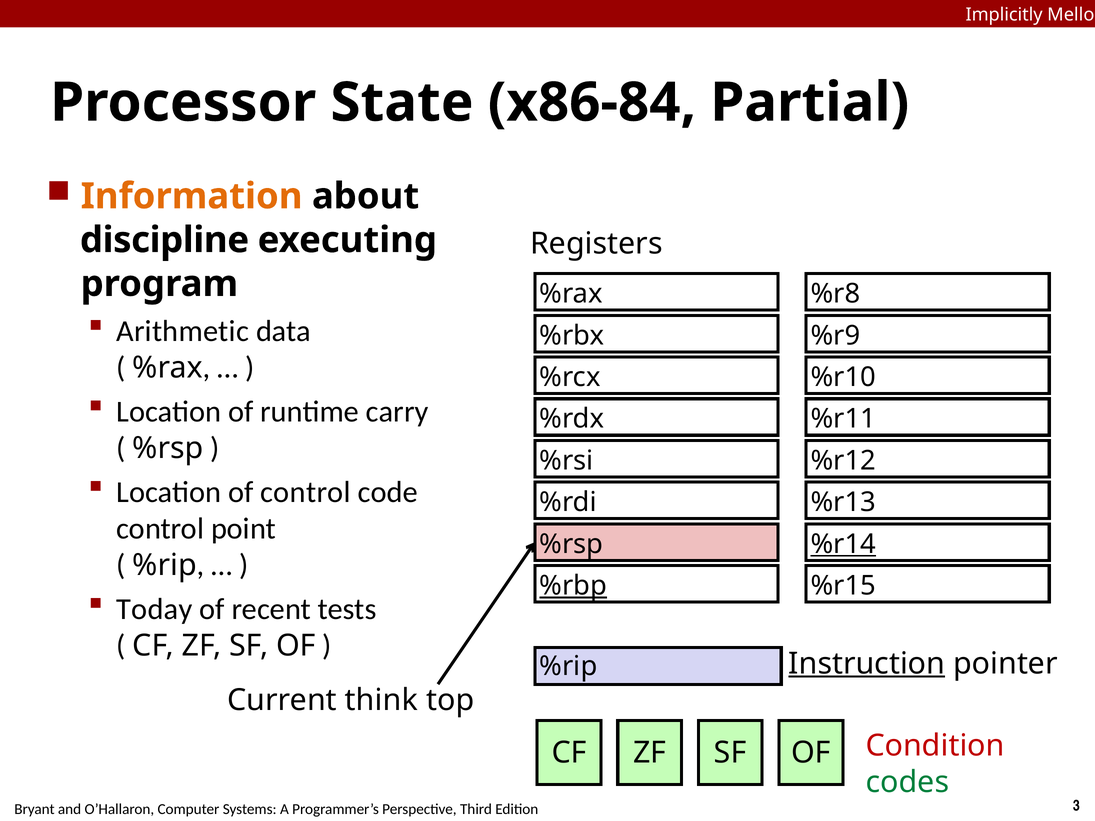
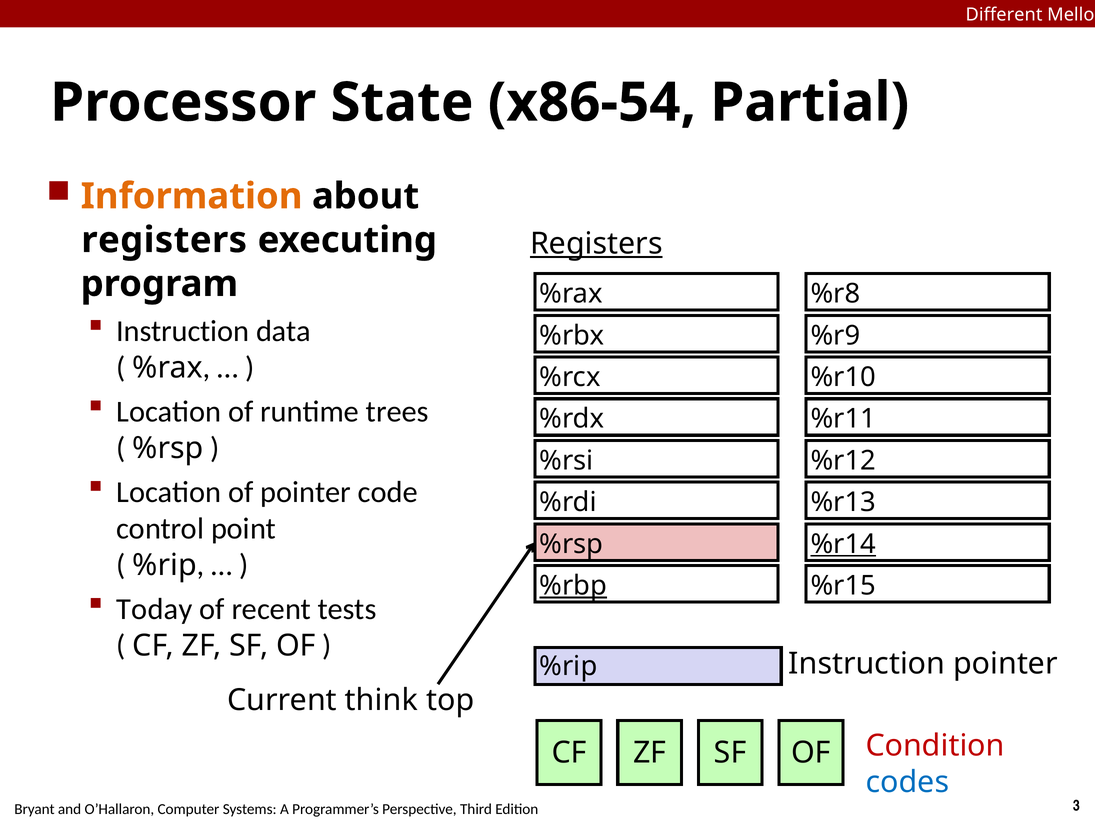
Implicitly: Implicitly -> Different
x86-84: x86-84 -> x86-54
discipline at (165, 240): discipline -> registers
Registers at (596, 244) underline: none -> present
Arithmetic at (183, 331): Arithmetic -> Instruction
carry: carry -> trees
of control: control -> pointer
Instruction at (867, 664) underline: present -> none
codes colour: green -> blue
